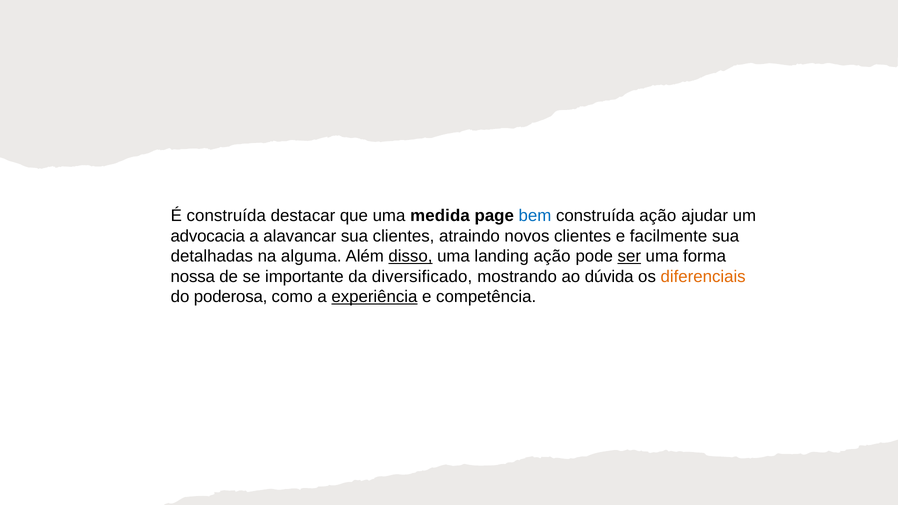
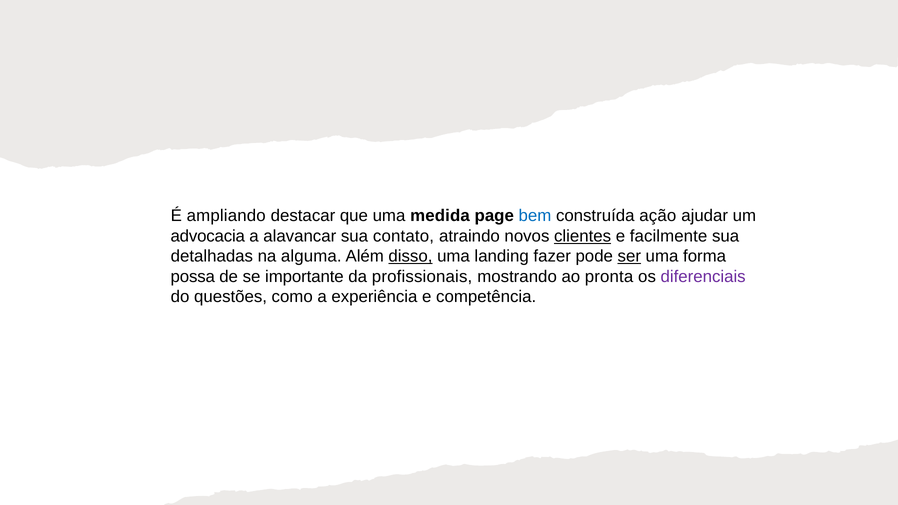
É construída: construída -> ampliando
sua clientes: clientes -> contato
clientes at (583, 236) underline: none -> present
landing ação: ação -> fazer
nossa: nossa -> possa
diversificado: diversificado -> profissionais
dúvida: dúvida -> pronta
diferenciais colour: orange -> purple
poderosa: poderosa -> questões
experiência underline: present -> none
